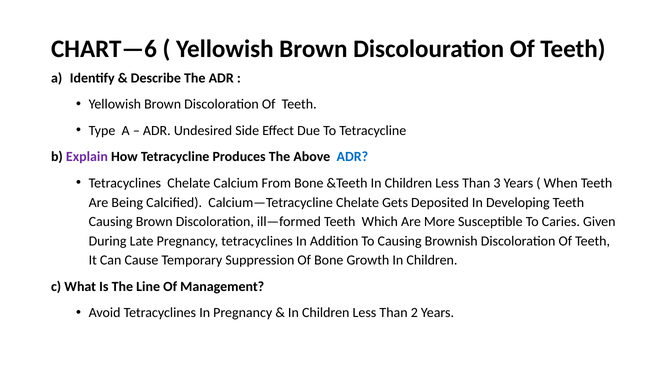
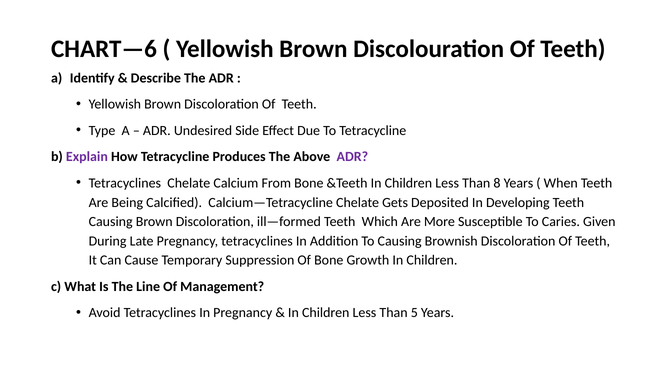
ADR at (352, 157) colour: blue -> purple
3: 3 -> 8
2: 2 -> 5
